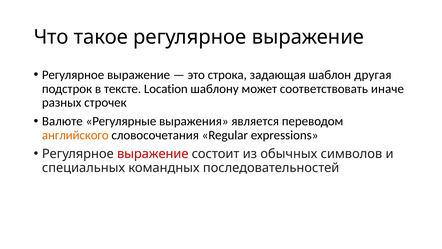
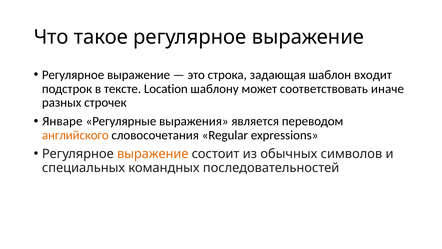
другая: другая -> входит
Валюте: Валюте -> Январе
выражение at (153, 154) colour: red -> orange
